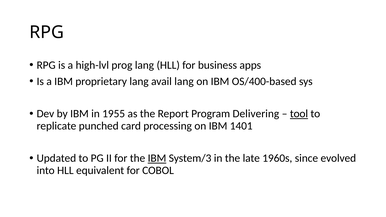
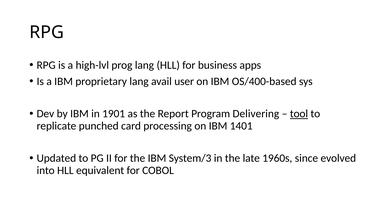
avail lang: lang -> user
1955: 1955 -> 1901
IBM at (157, 158) underline: present -> none
